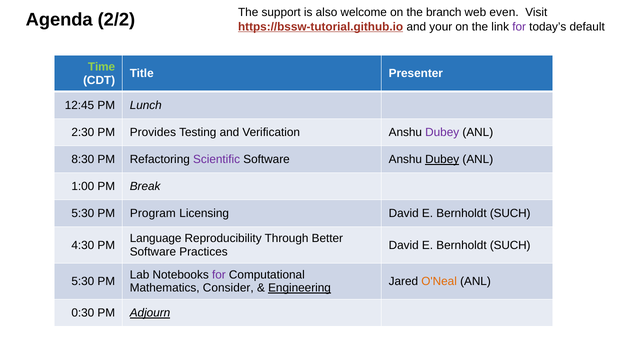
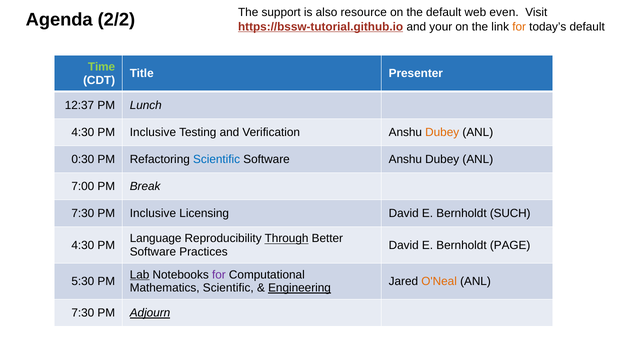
welcome: welcome -> resource
the branch: branch -> default
for at (519, 27) colour: purple -> orange
12:45: 12:45 -> 12:37
2:30 at (83, 132): 2:30 -> 4:30
Provides at (153, 132): Provides -> Inclusive
Dubey at (442, 132) colour: purple -> orange
8:30: 8:30 -> 0:30
Scientific at (217, 159) colour: purple -> blue
Dubey at (442, 159) underline: present -> none
1:00: 1:00 -> 7:00
5:30 at (83, 213): 5:30 -> 7:30
Program at (153, 213): Program -> Inclusive
Through underline: none -> present
SUCH at (510, 245): SUCH -> PAGE
Lab underline: none -> present
Mathematics Consider: Consider -> Scientific
0:30 at (83, 313): 0:30 -> 7:30
